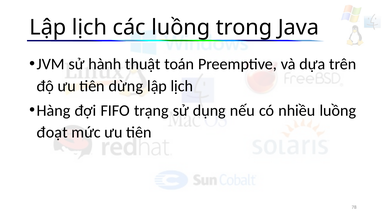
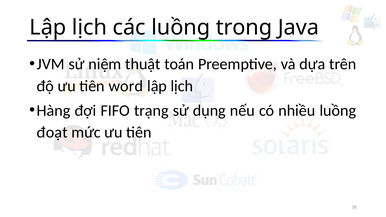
hành: hành -> niệm
dừng: dừng -> word
